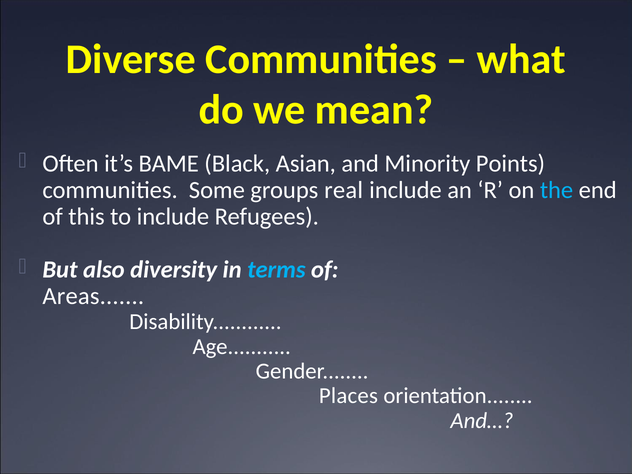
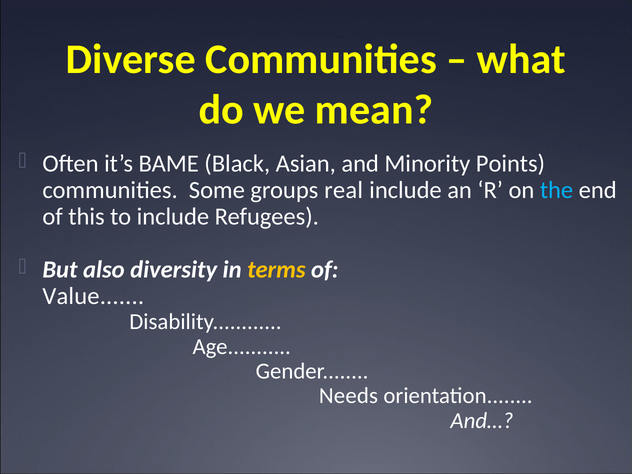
terms colour: light blue -> yellow
Areas: Areas -> Value
Places: Places -> Needs
